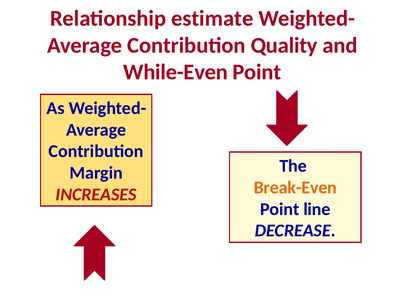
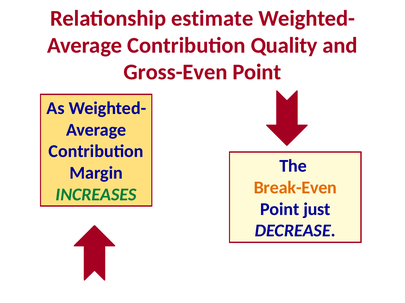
While-Even: While-Even -> Gross-Even
INCREASES colour: red -> green
line: line -> just
